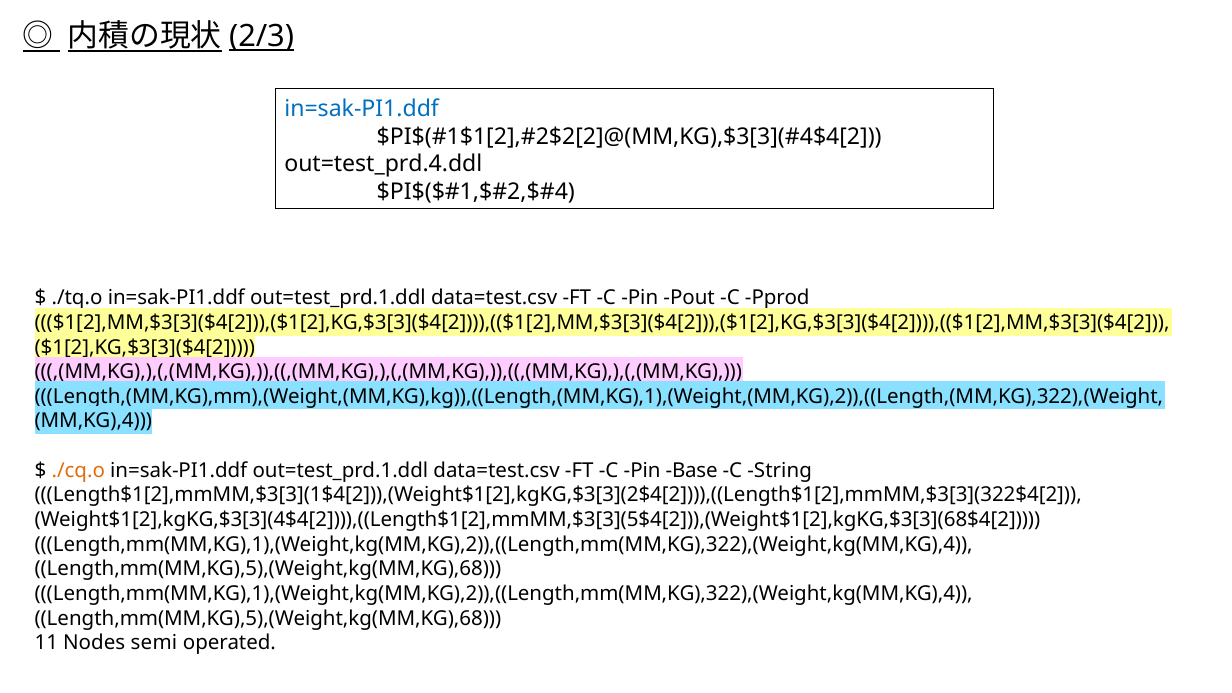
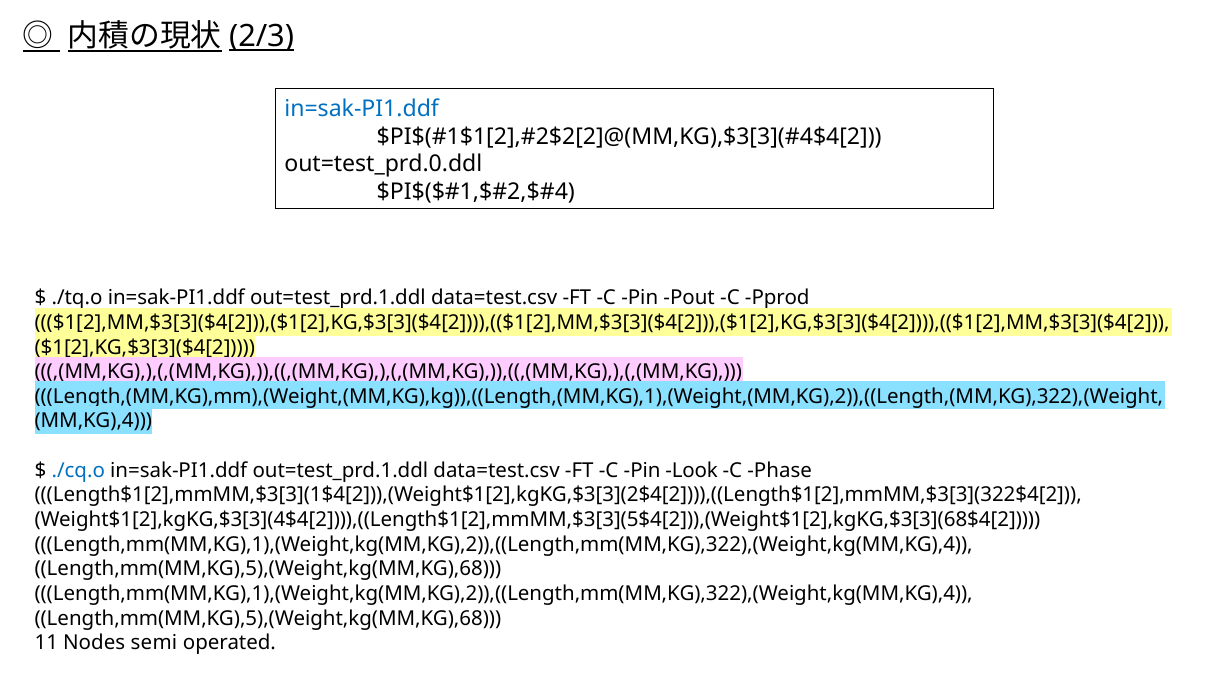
out=test_prd.4.ddl: out=test_prd.4.ddl -> out=test_prd.0.ddl
./cq.o colour: orange -> blue
Base: Base -> Look
String: String -> Phase
